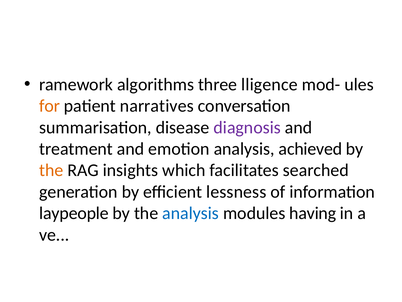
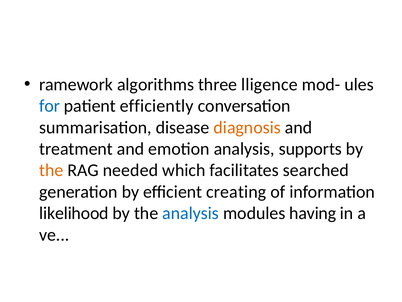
for colour: orange -> blue
narratives: narratives -> efficiently
diagnosis colour: purple -> orange
achieved: achieved -> supports
insights: insights -> needed
lessness: lessness -> creating
laypeople: laypeople -> likelihood
